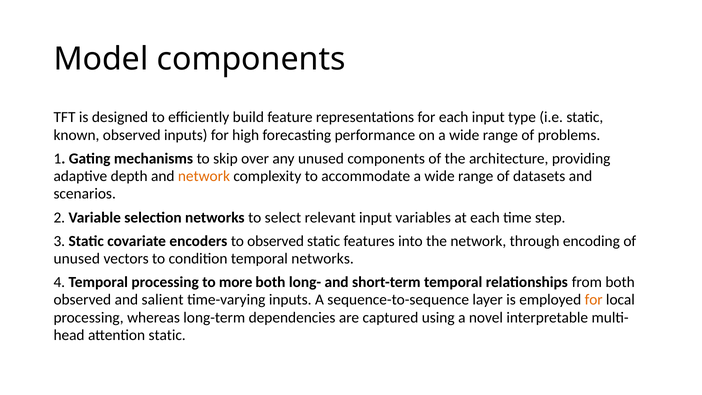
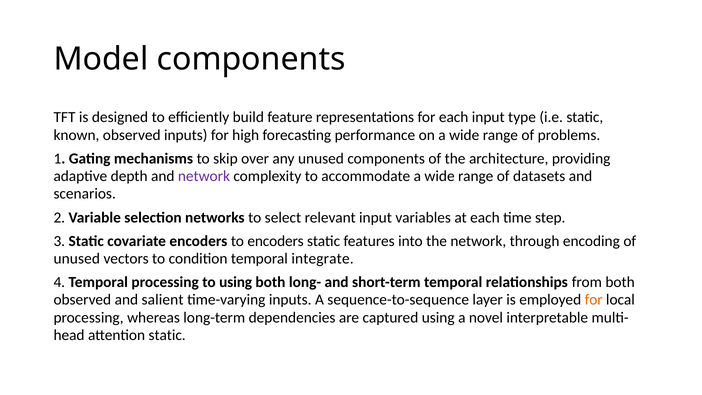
network at (204, 176) colour: orange -> purple
to observed: observed -> encoders
temporal networks: networks -> integrate
to more: more -> using
